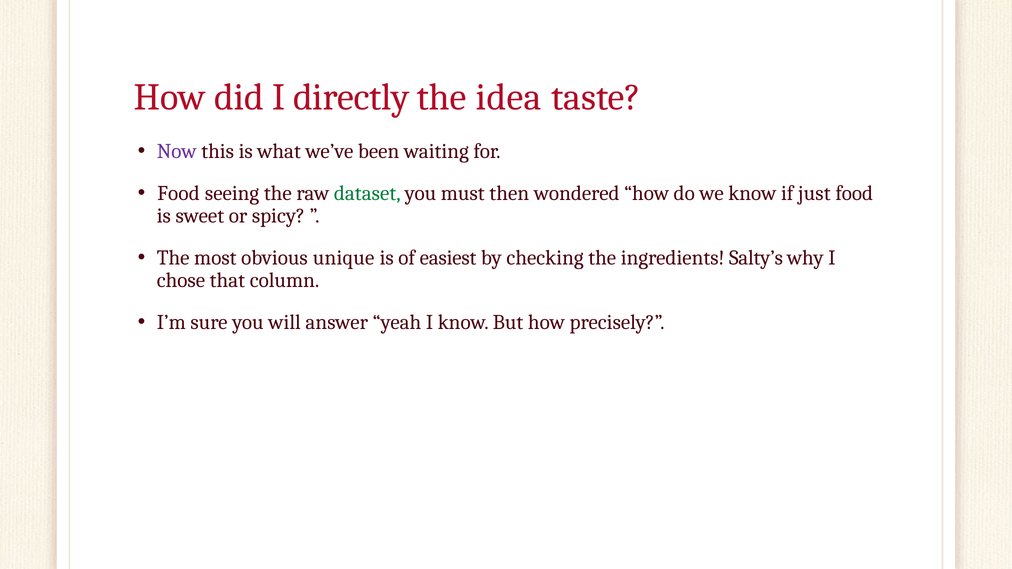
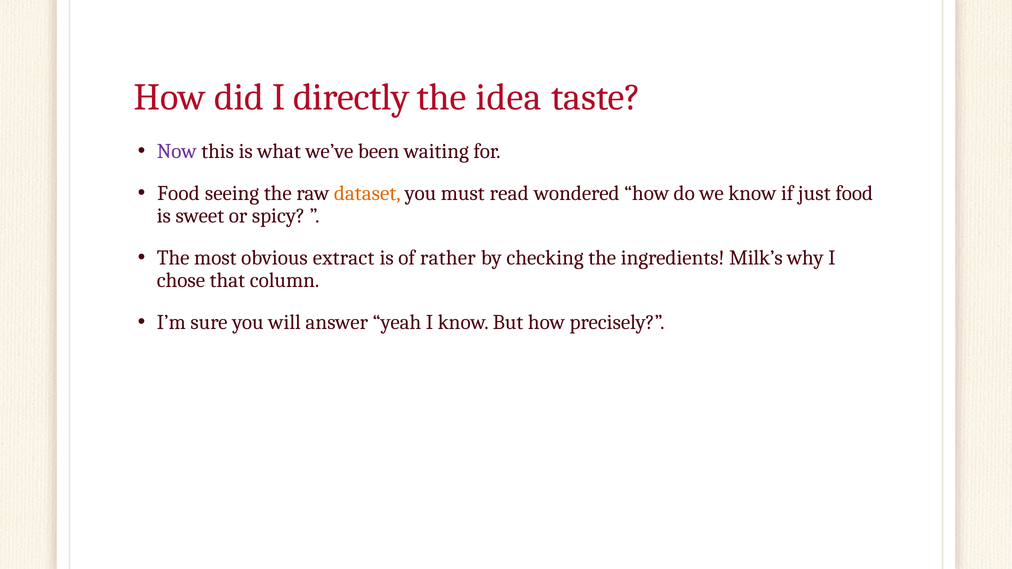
dataset colour: green -> orange
then: then -> read
unique: unique -> extract
easiest: easiest -> rather
Salty’s: Salty’s -> Milk’s
